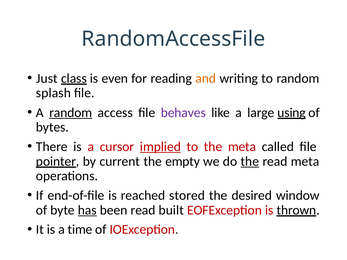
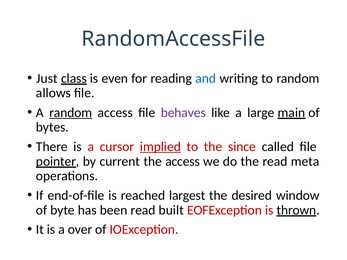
and colour: orange -> blue
splash: splash -> allows
using: using -> main
the meta: meta -> since
the empty: empty -> access
the at (250, 161) underline: present -> none
stored: stored -> largest
has underline: present -> none
time: time -> over
